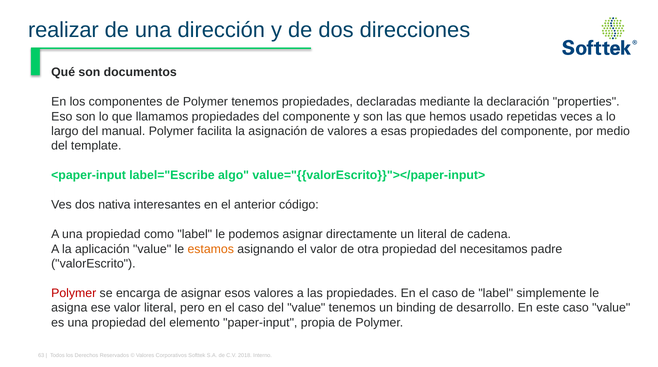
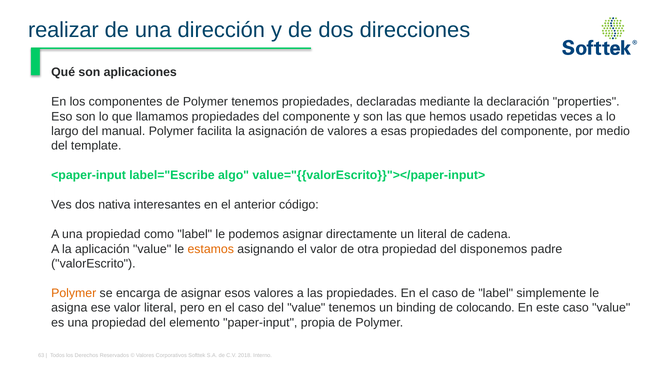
documentos: documentos -> aplicaciones
necesitamos: necesitamos -> disponemos
Polymer at (74, 294) colour: red -> orange
desarrollo: desarrollo -> colocando
